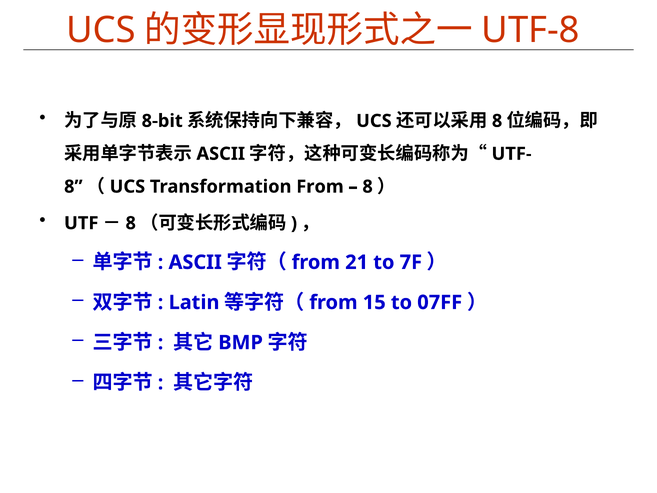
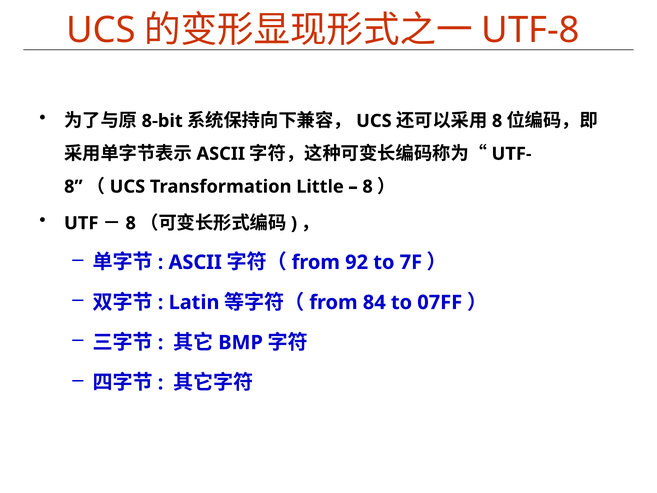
Transformation From: From -> Little
21: 21 -> 92
15: 15 -> 84
